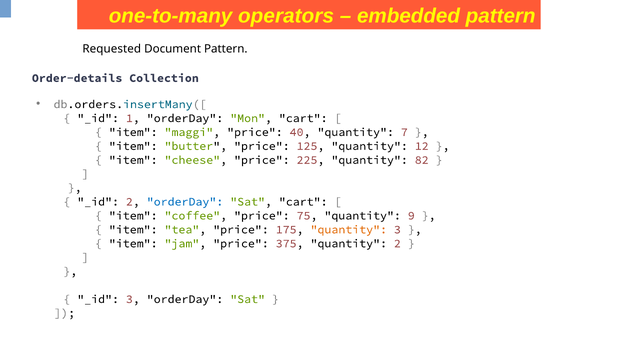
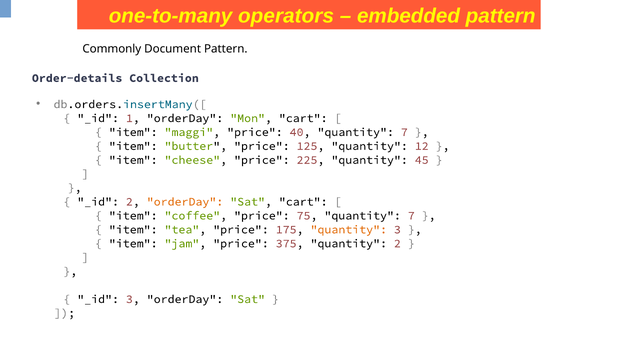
Requested: Requested -> Commonly
82: 82 -> 45
orderDay at (185, 201) colour: blue -> orange
75 quantity 9: 9 -> 7
